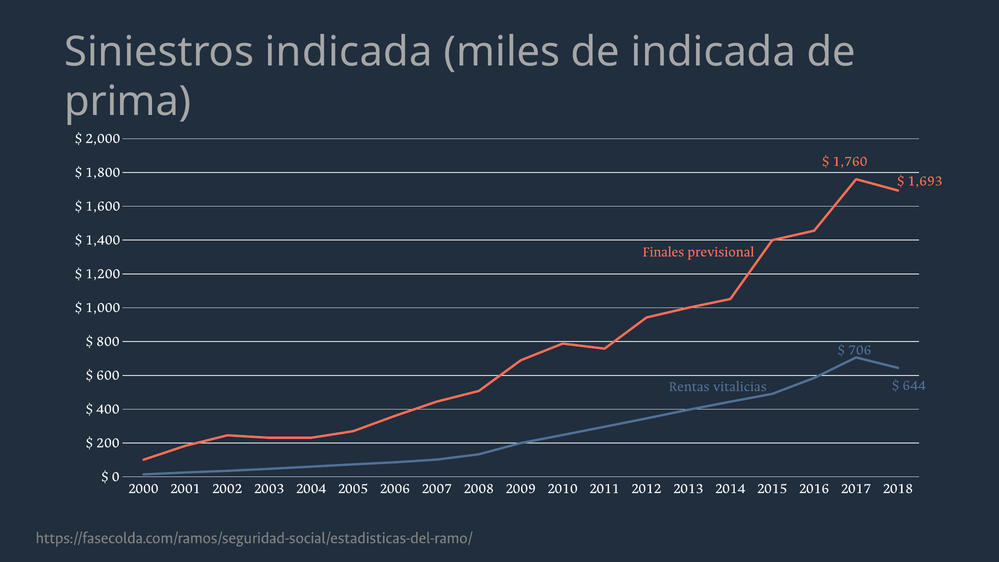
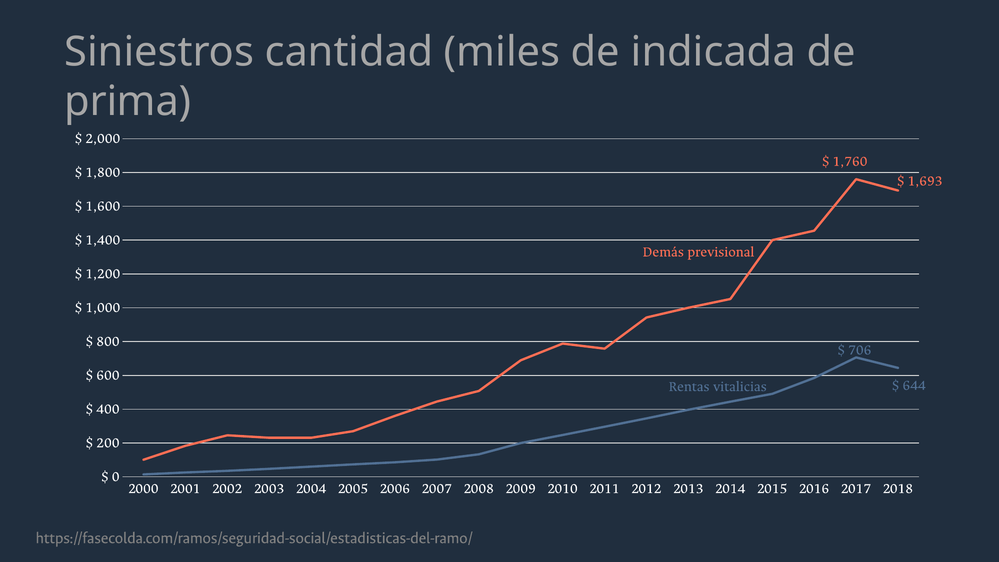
Siniestros indicada: indicada -> cantidad
Finales: Finales -> Demás
